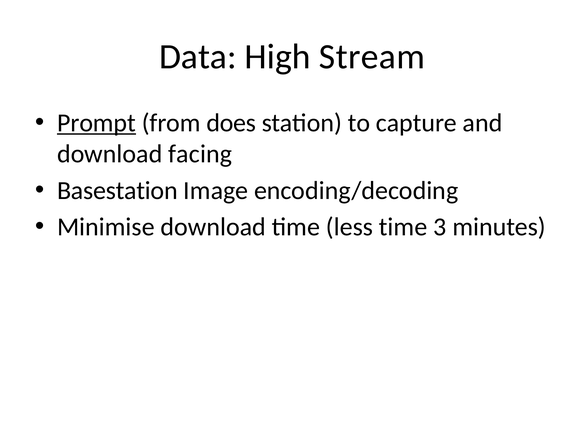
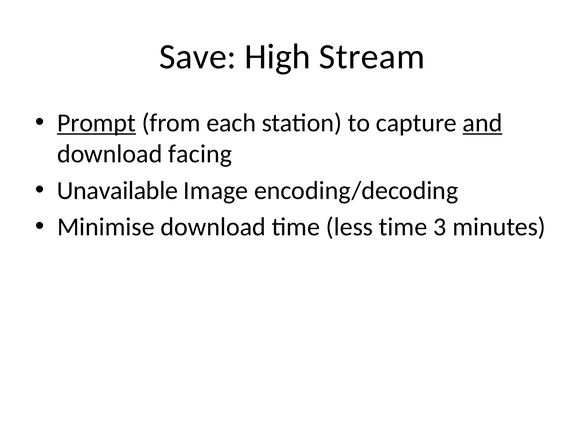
Data: Data -> Save
does: does -> each
and underline: none -> present
Basestation: Basestation -> Unavailable
